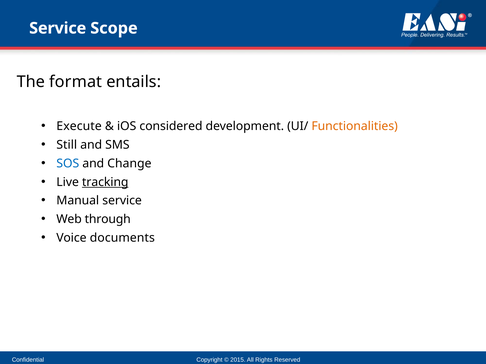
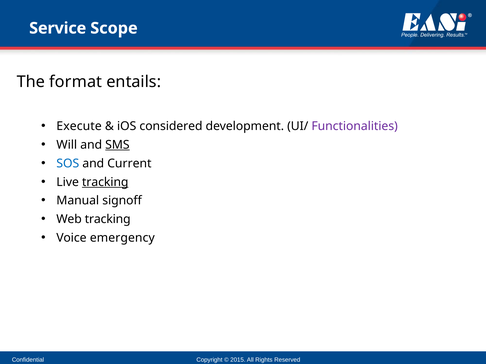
Functionalities colour: orange -> purple
Still: Still -> Will
SMS underline: none -> present
Change: Change -> Current
Manual service: service -> signoff
Web through: through -> tracking
documents: documents -> emergency
